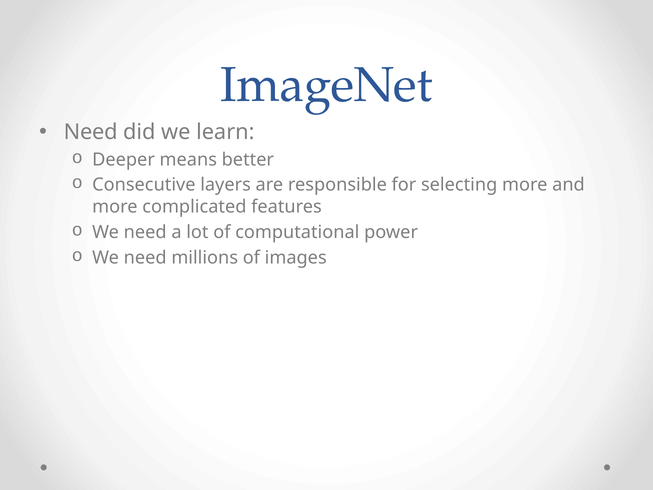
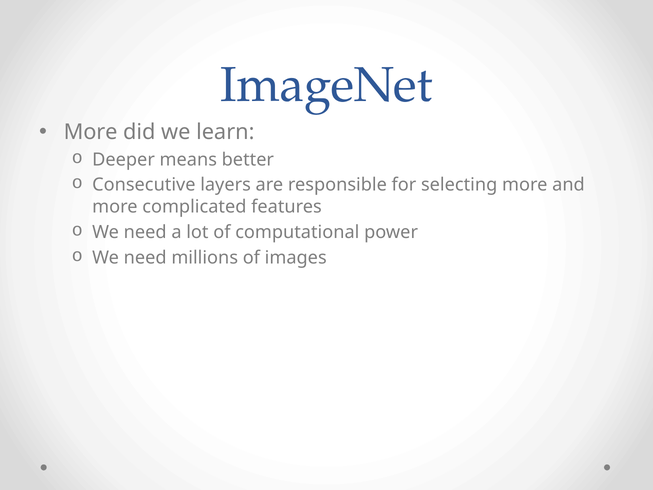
Need at (91, 132): Need -> More
